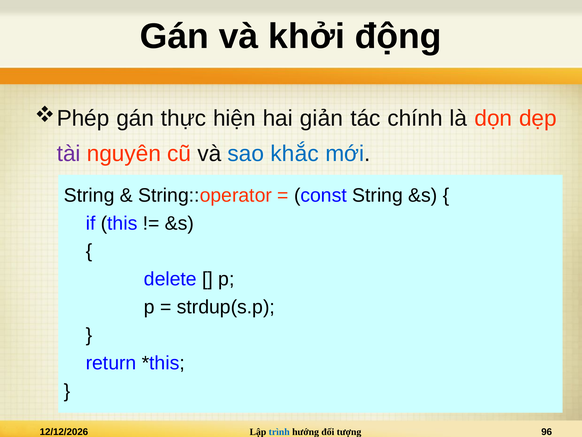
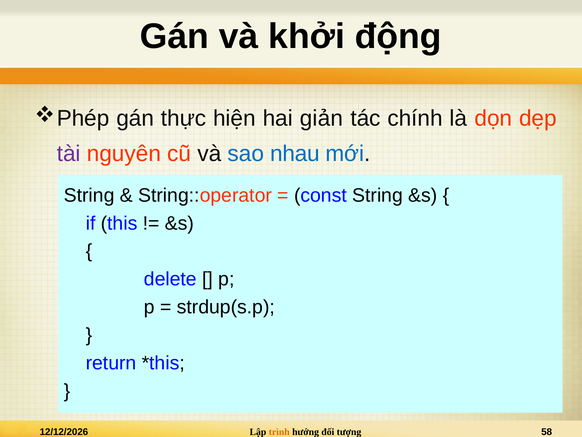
khắc: khắc -> nhau
trình colour: blue -> orange
96: 96 -> 58
